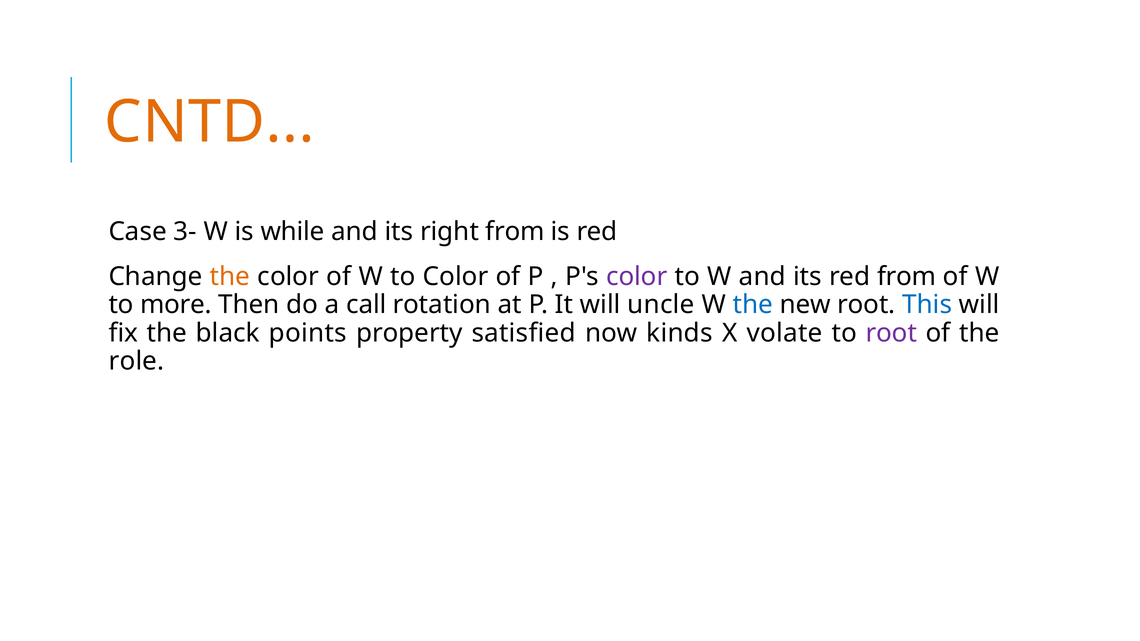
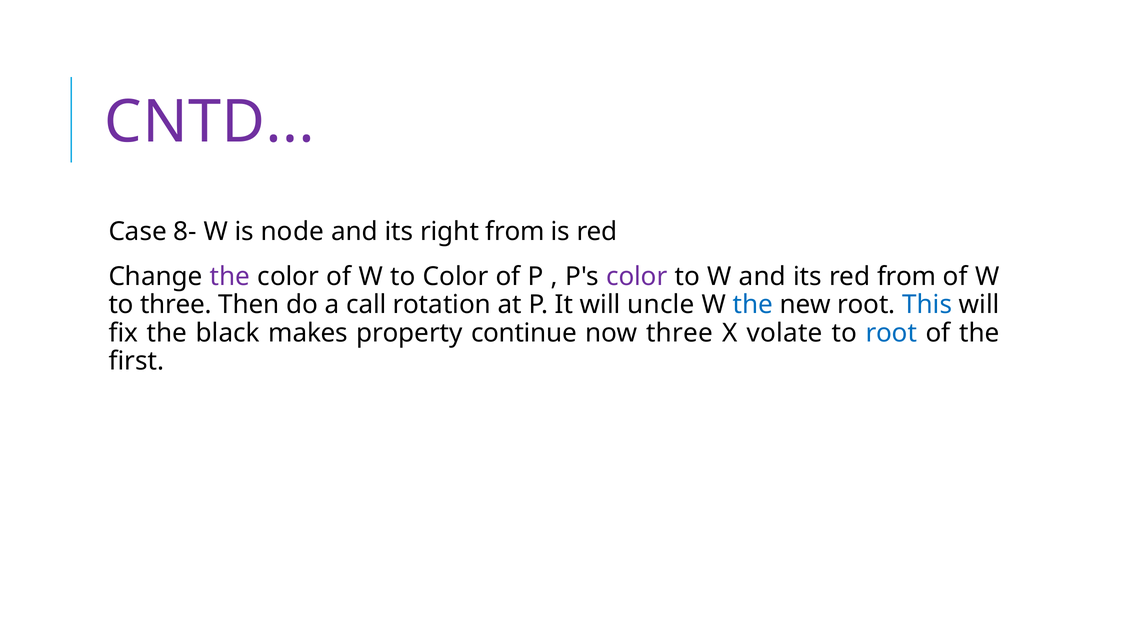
CNTD colour: orange -> purple
3-: 3- -> 8-
while: while -> node
the at (230, 277) colour: orange -> purple
to more: more -> three
points: points -> makes
satisfied: satisfied -> continue
now kinds: kinds -> three
root at (891, 333) colour: purple -> blue
role: role -> first
